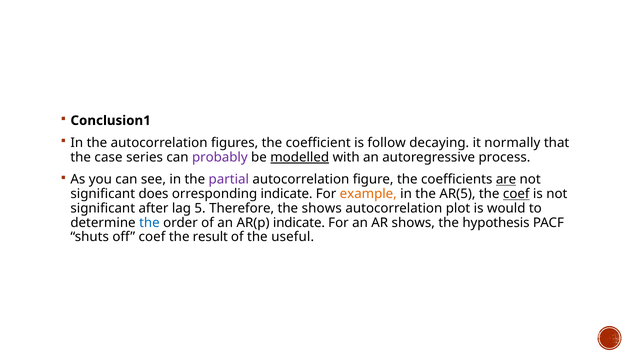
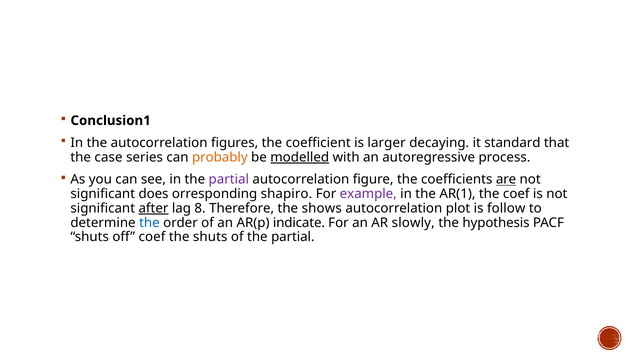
follow: follow -> larger
normally: normally -> standard
probably colour: purple -> orange
orresponding indicate: indicate -> shapiro
example colour: orange -> purple
AR(5: AR(5 -> AR(1
coef at (516, 194) underline: present -> none
after underline: none -> present
5: 5 -> 8
would: would -> follow
AR shows: shows -> slowly
the result: result -> shuts
of the useful: useful -> partial
